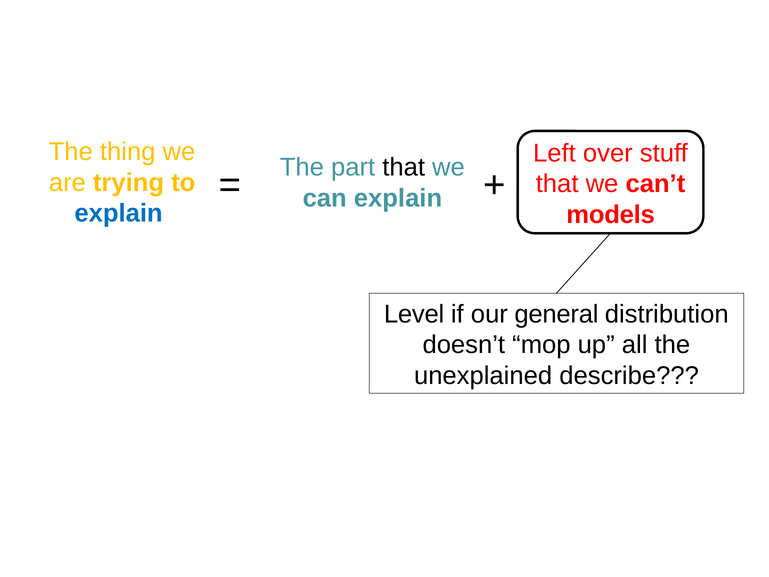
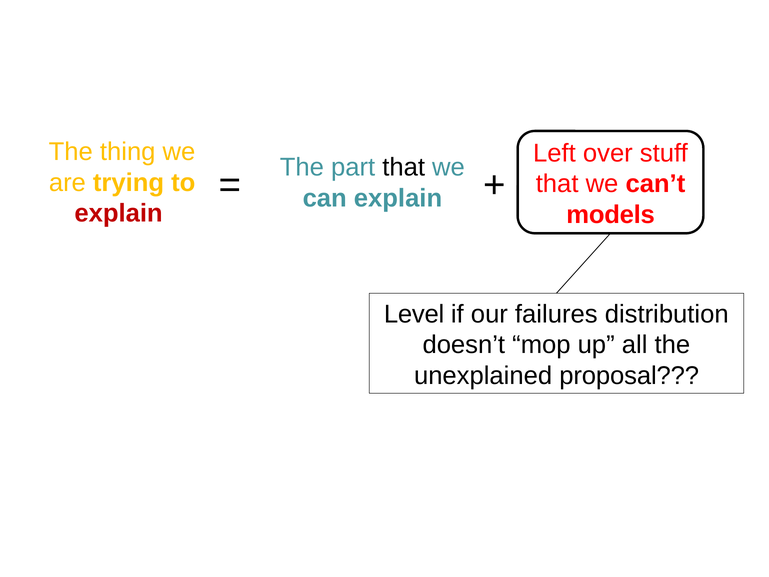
explain at (119, 213) colour: blue -> red
general: general -> failures
describe: describe -> proposal
